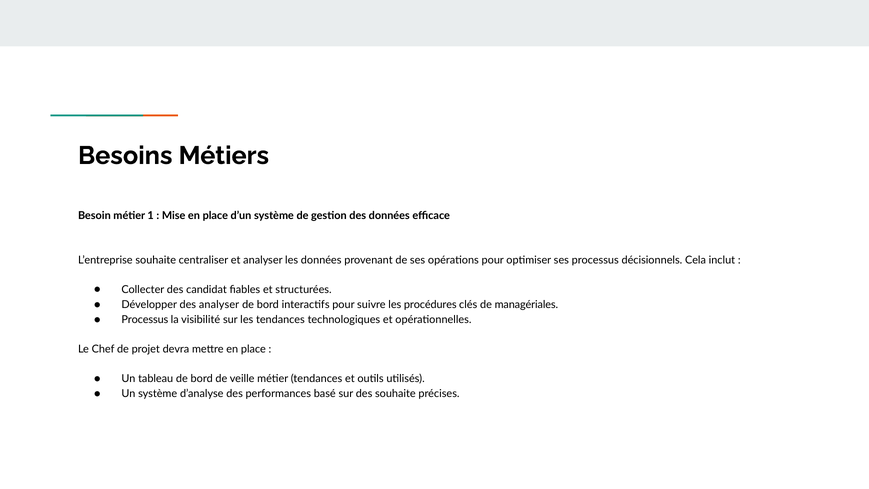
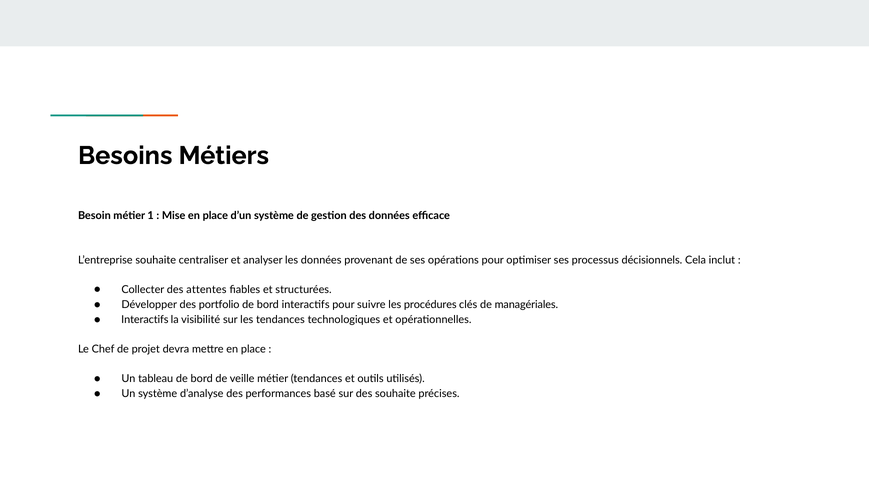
candidat: candidat -> attentes
des analyser: analyser -> portfolio
Processus at (145, 320): Processus -> Interactifs
